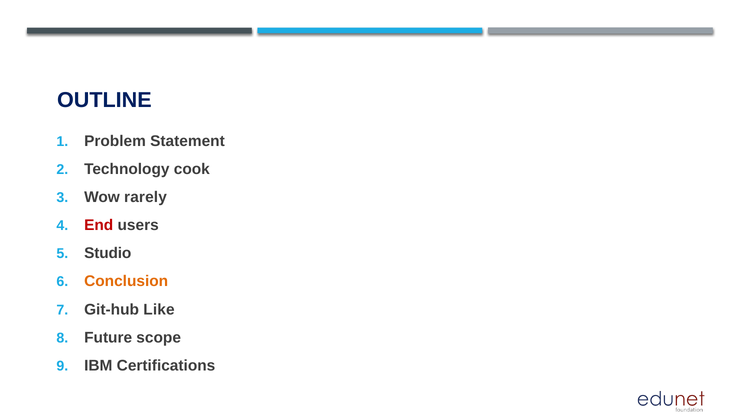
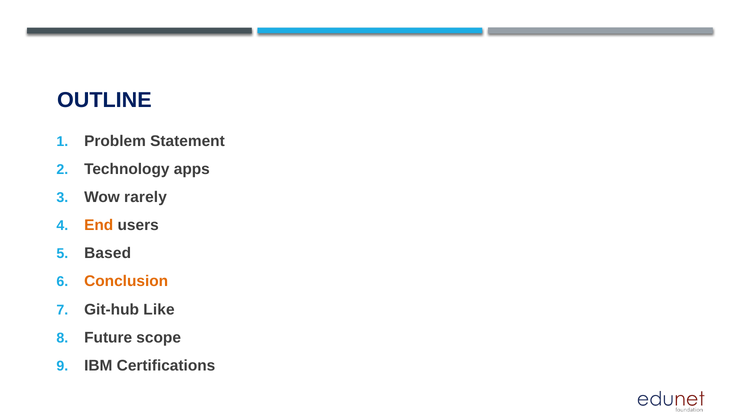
cook: cook -> apps
End colour: red -> orange
Studio: Studio -> Based
